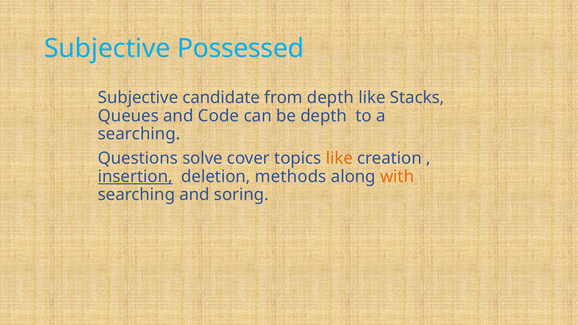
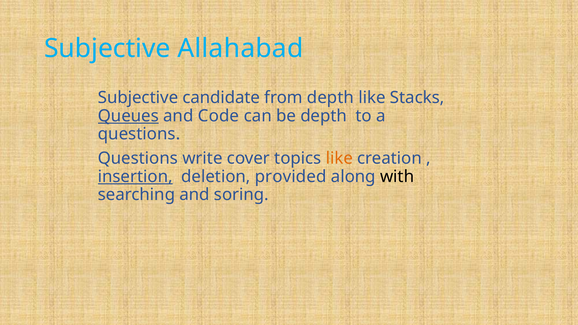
Possessed: Possessed -> Allahabad
Queues underline: none -> present
searching at (139, 134): searching -> questions
solve: solve -> write
methods: methods -> provided
with colour: orange -> black
